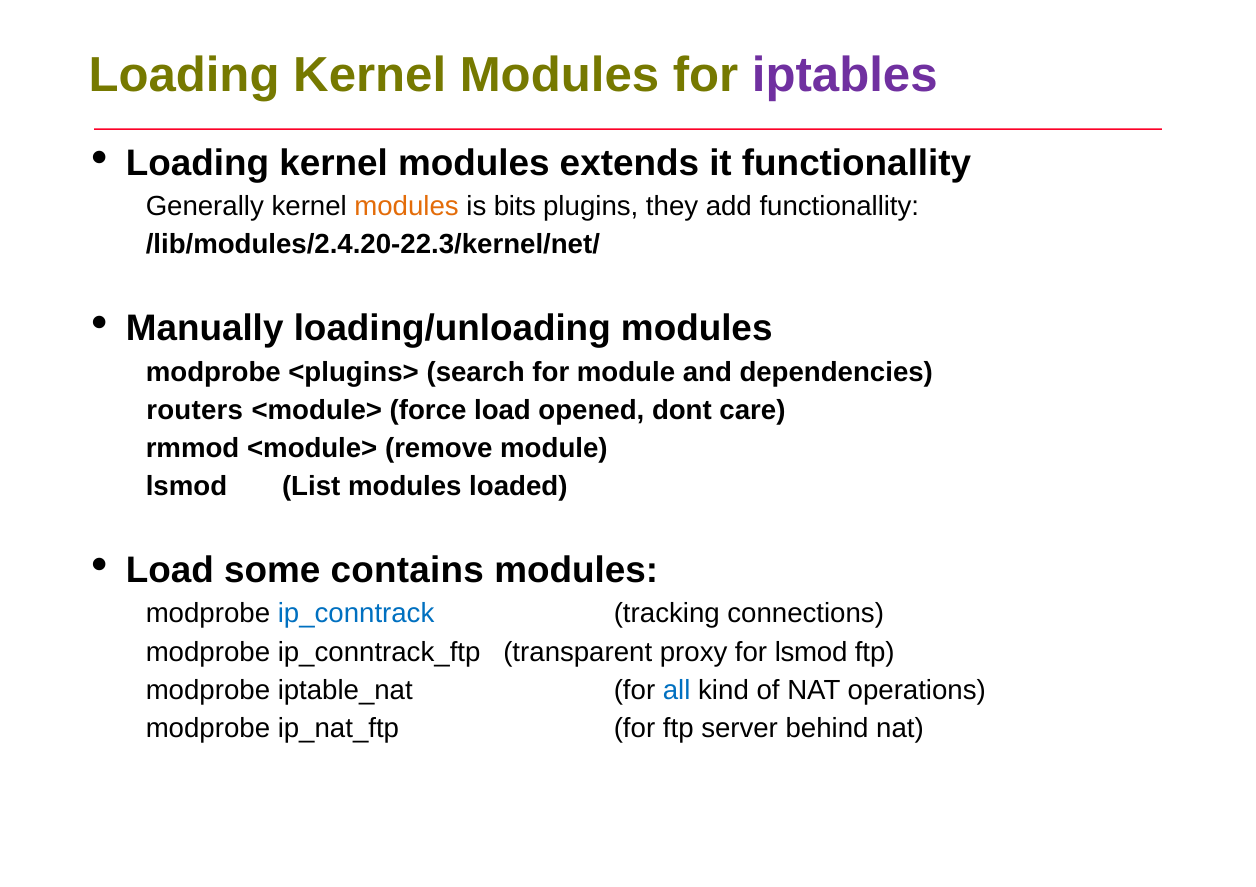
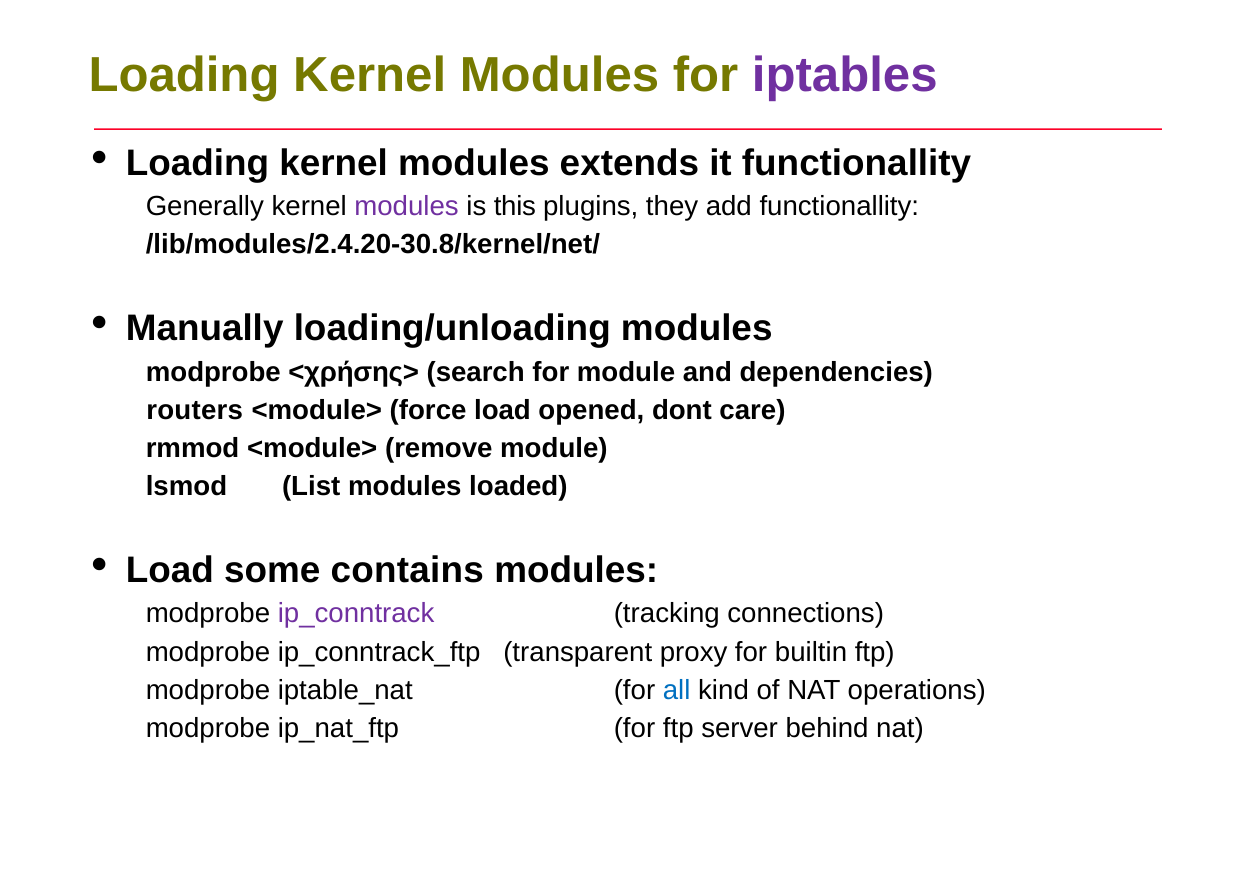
modules at (407, 207) colour: orange -> purple
bits: bits -> this
/lib/modules/2.4.20-22.3/kernel/net/: /lib/modules/2.4.20-22.3/kernel/net/ -> /lib/modules/2.4.20-30.8/kernel/net/
<plugins>: <plugins> -> <χρήσης>
ip_conntrack colour: blue -> purple
for lsmod: lsmod -> builtin
